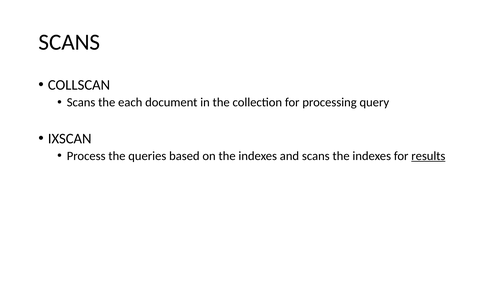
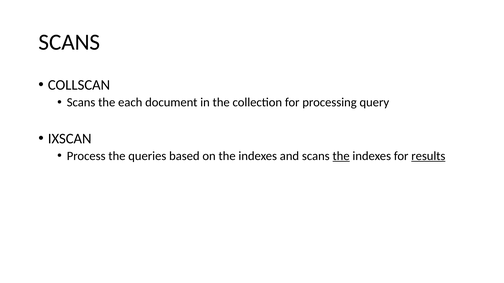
the at (341, 156) underline: none -> present
